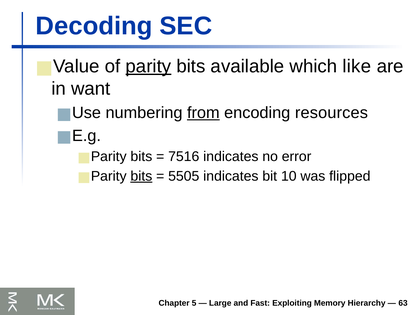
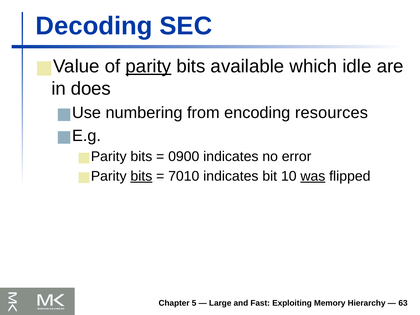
like: like -> idle
want: want -> does
from underline: present -> none
7516: 7516 -> 0900
5505: 5505 -> 7010
was underline: none -> present
